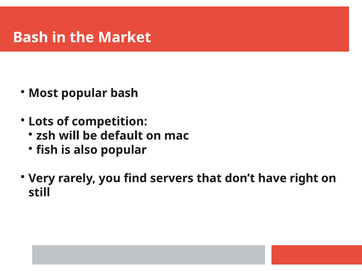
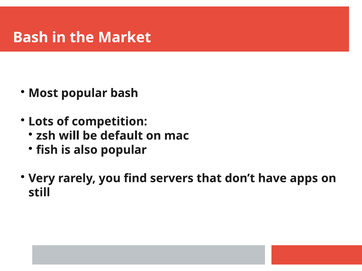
right: right -> apps
